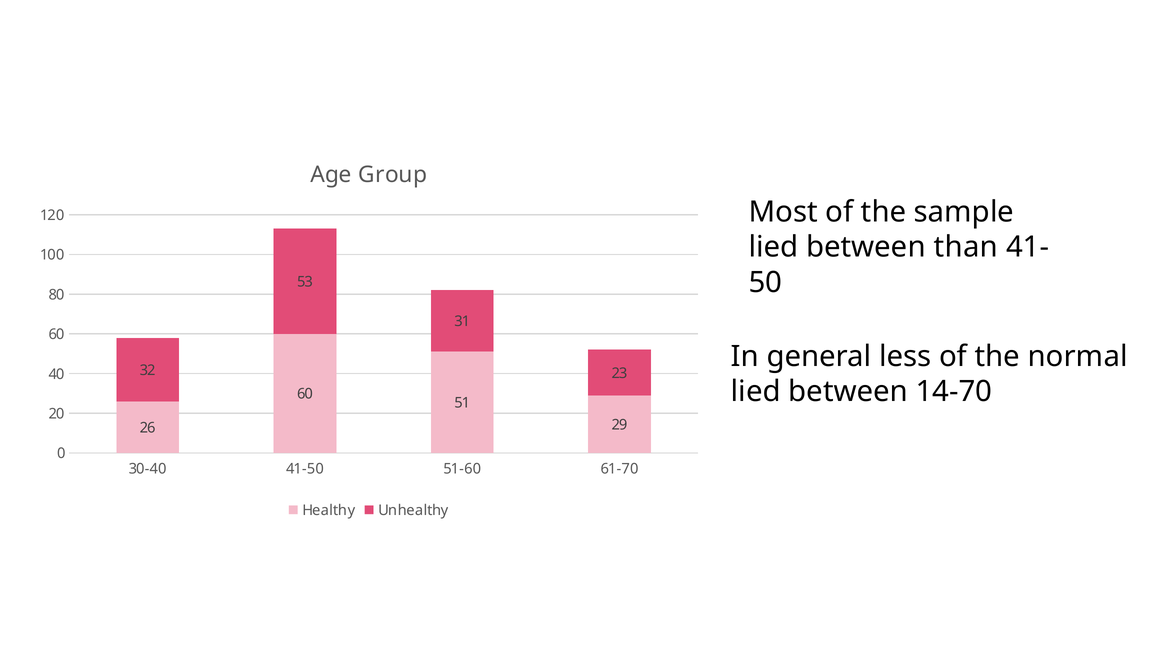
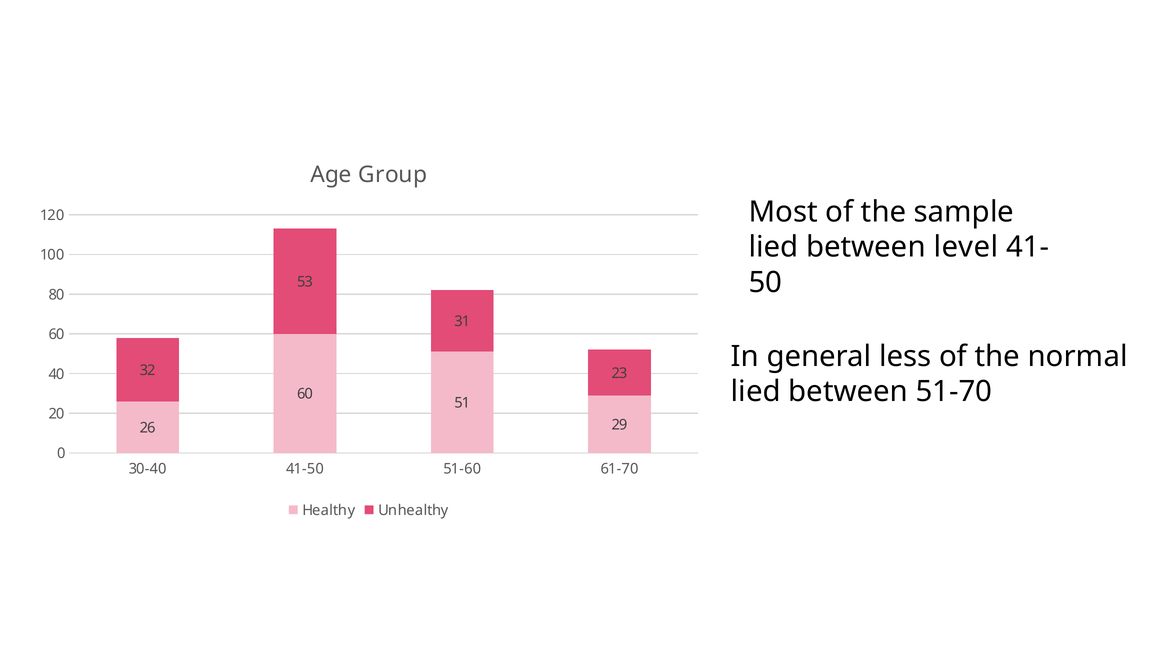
than: than -> level
14-70: 14-70 -> 51-70
